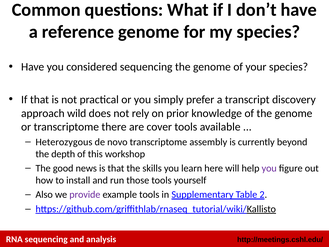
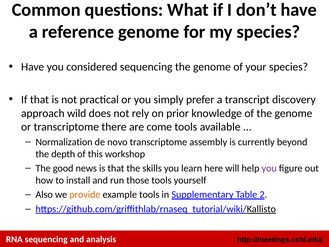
cover: cover -> come
Heterozygous: Heterozygous -> Normalization
provide colour: purple -> orange
